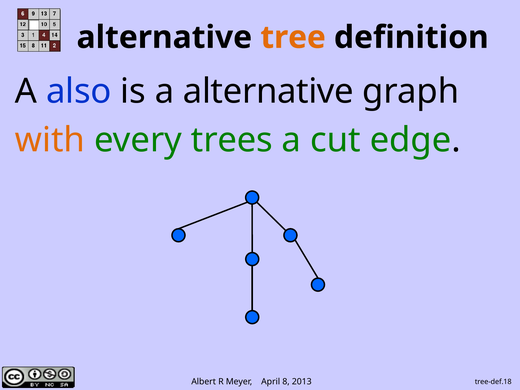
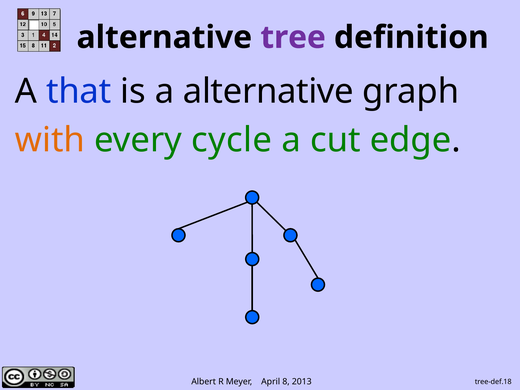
tree colour: orange -> purple
also: also -> that
trees: trees -> cycle
